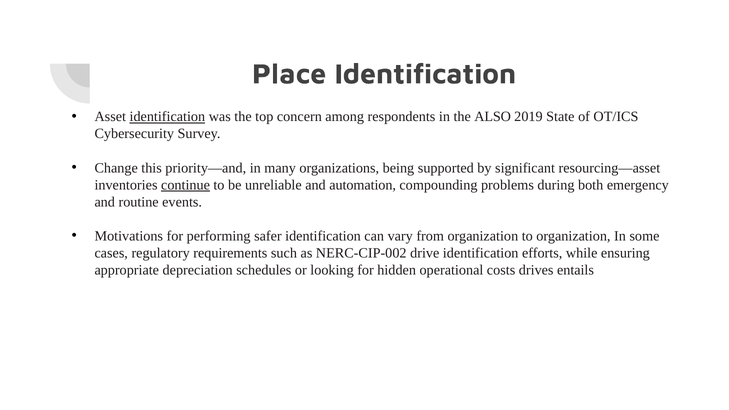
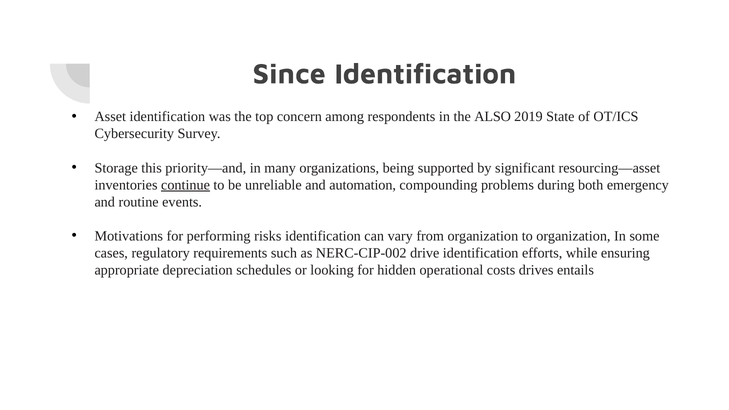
Place: Place -> Since
identification at (167, 117) underline: present -> none
Change: Change -> Storage
safer: safer -> risks
